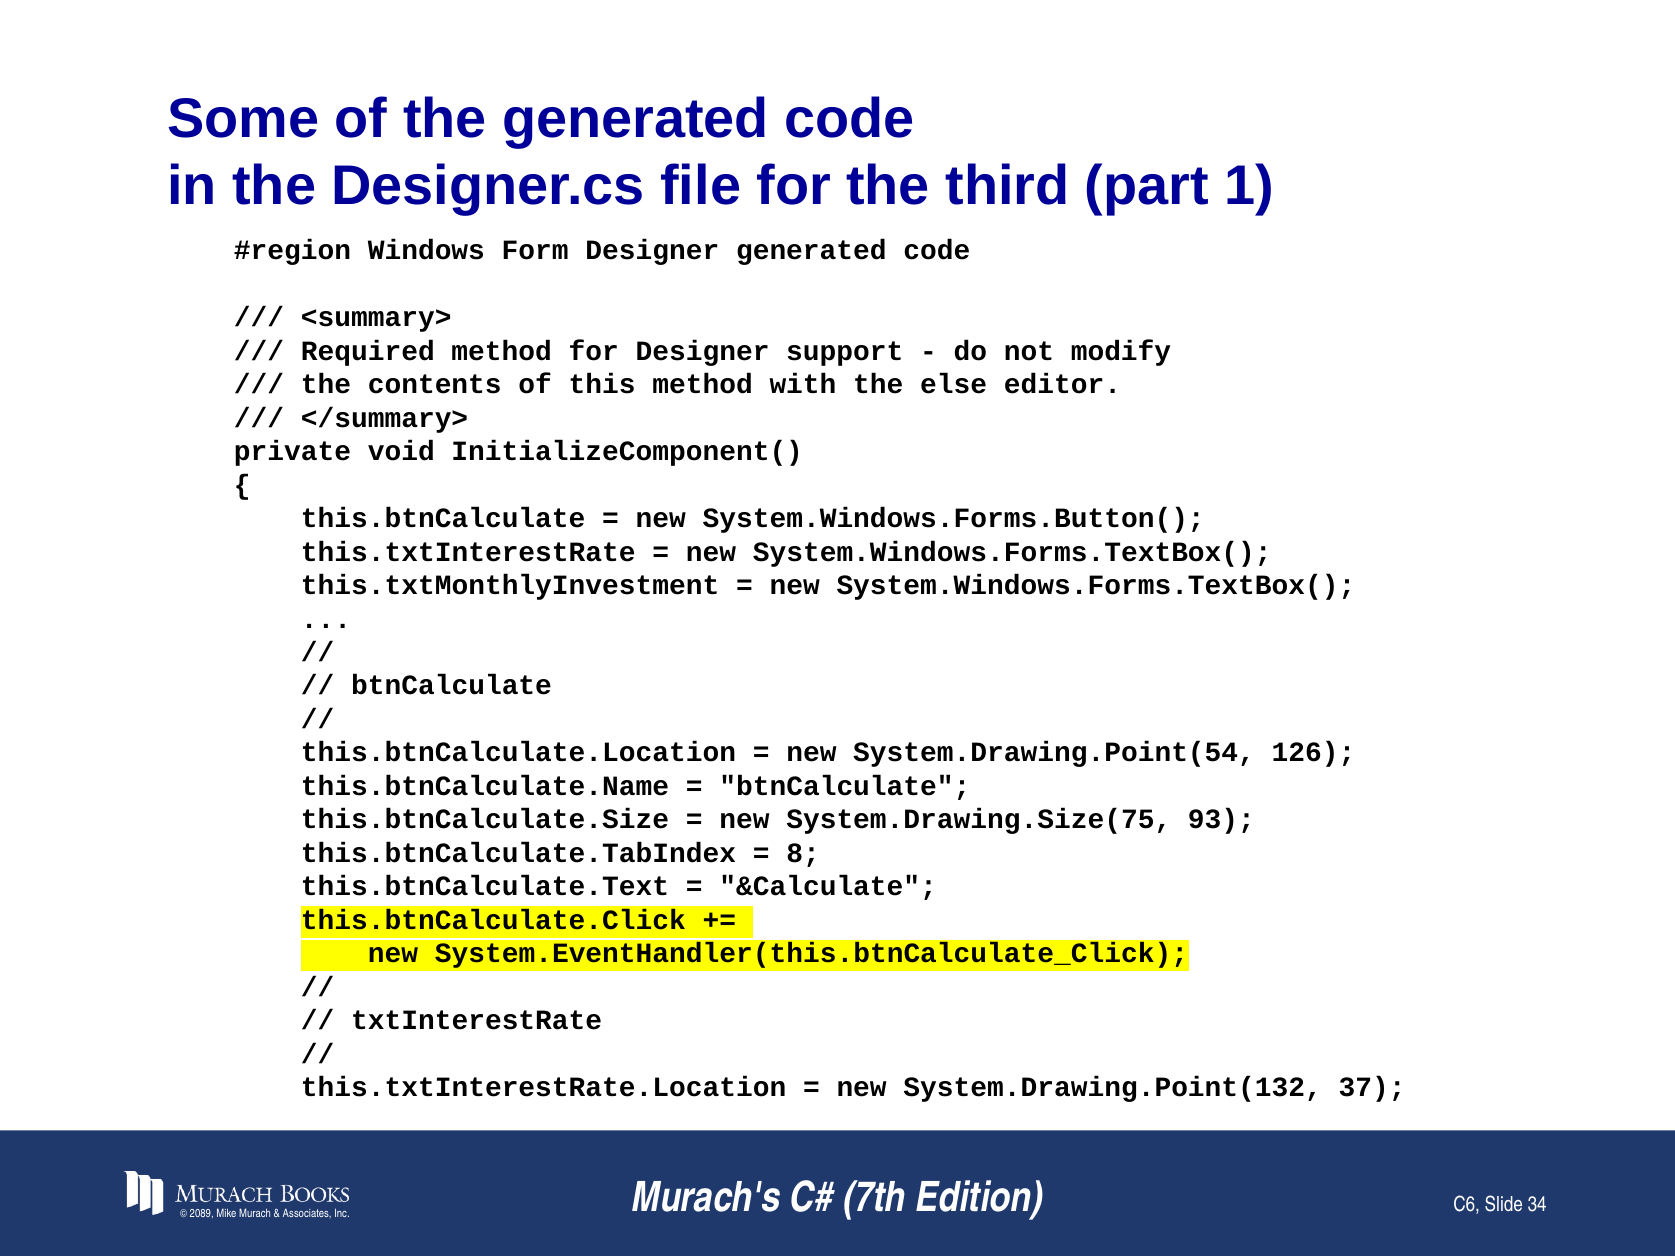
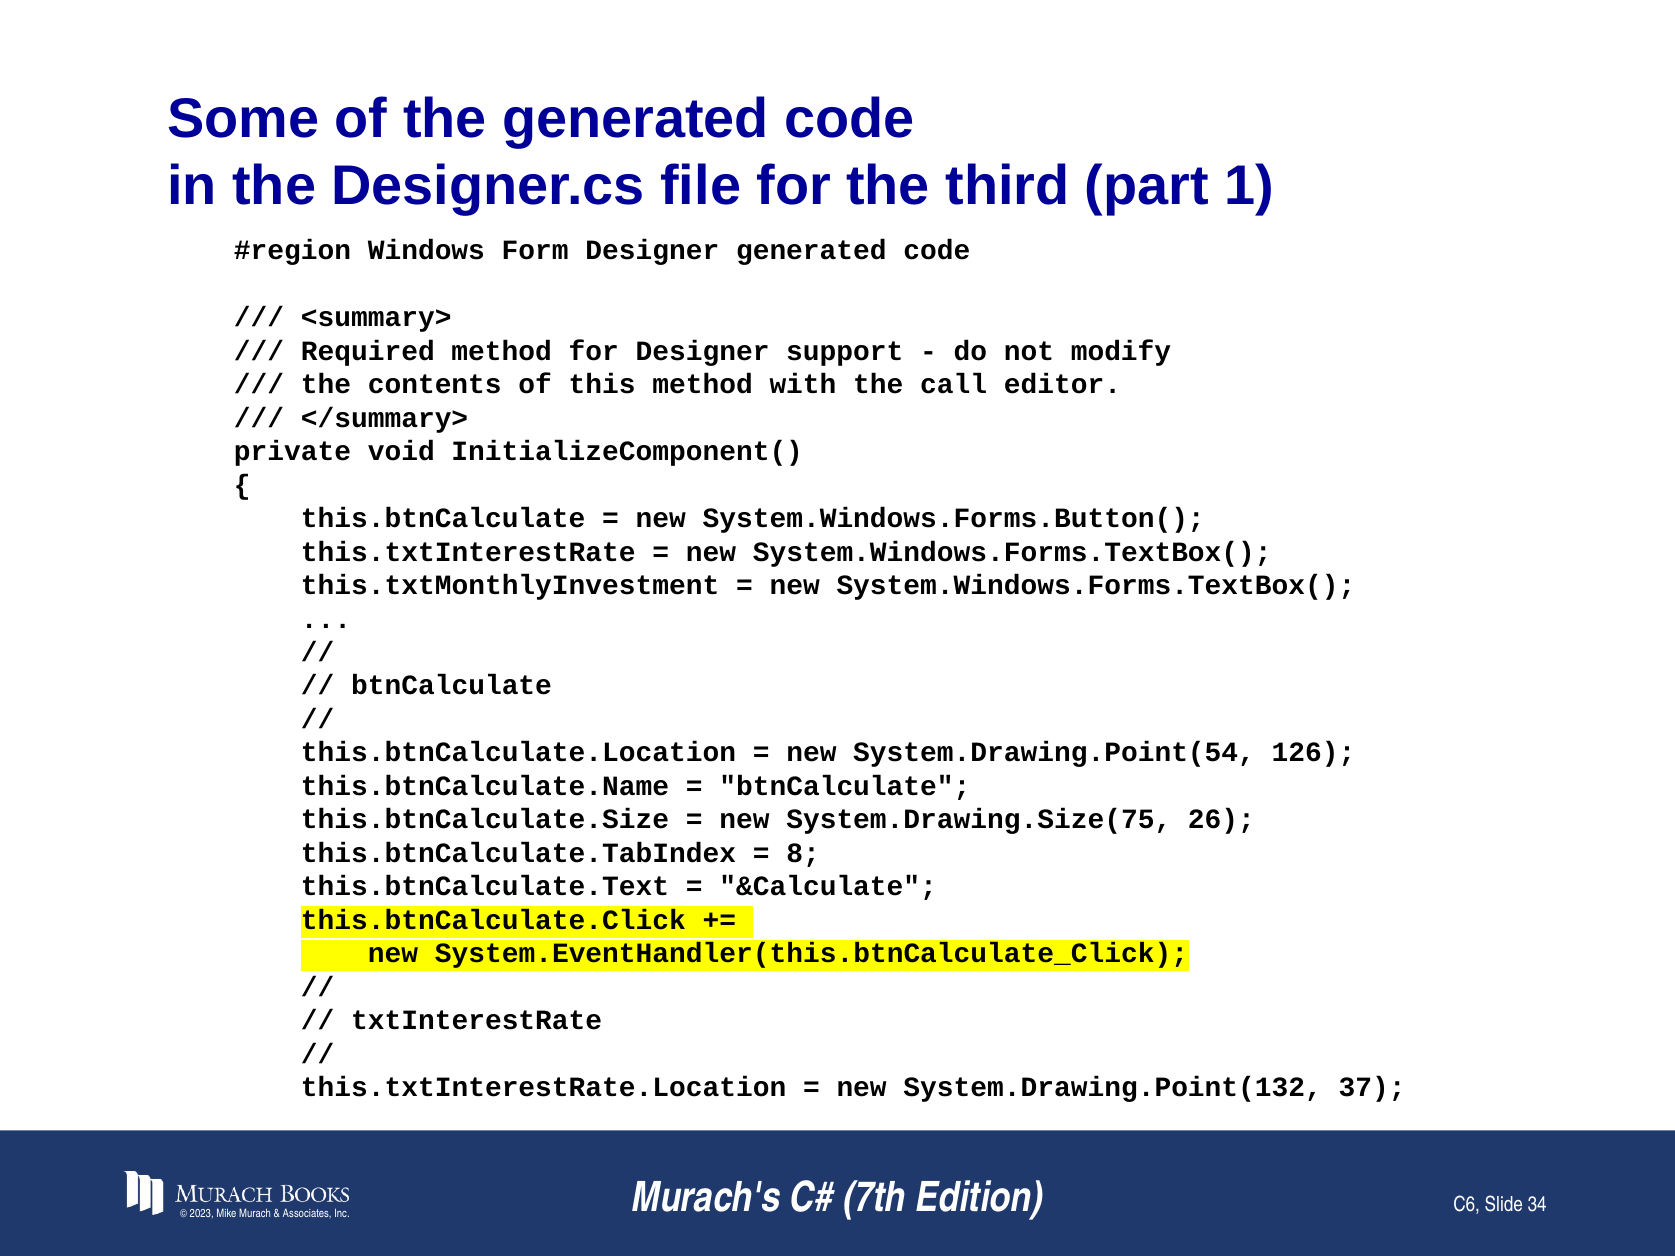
else: else -> call
93: 93 -> 26
2089: 2089 -> 2023
